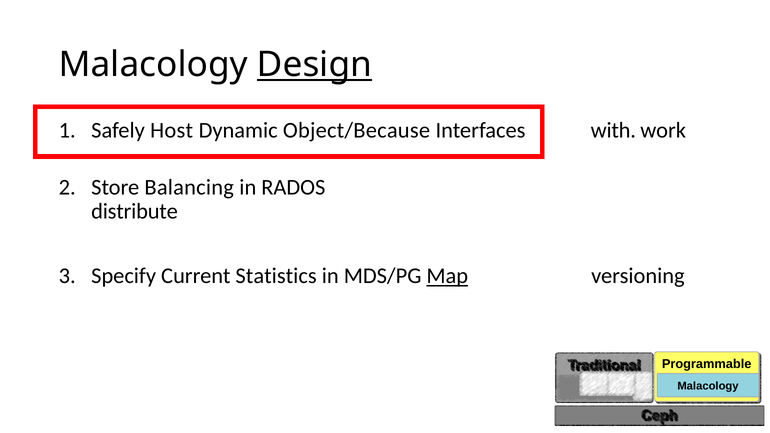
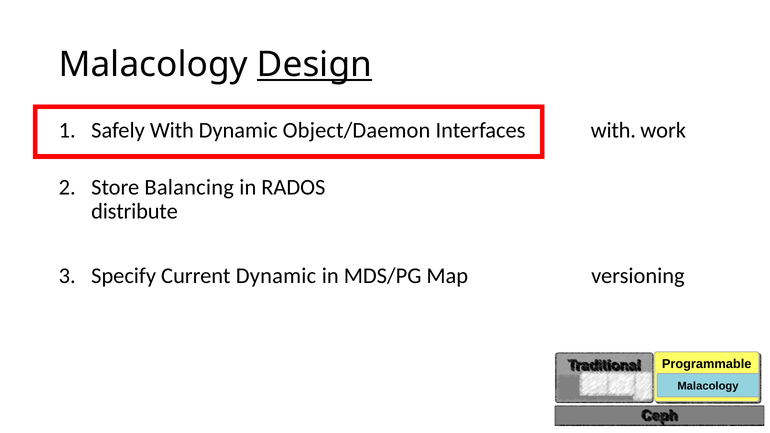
Safely Host: Host -> With
Object/Because: Object/Because -> Object/Daemon
Current Statistics: Statistics -> Dynamic
Map underline: present -> none
